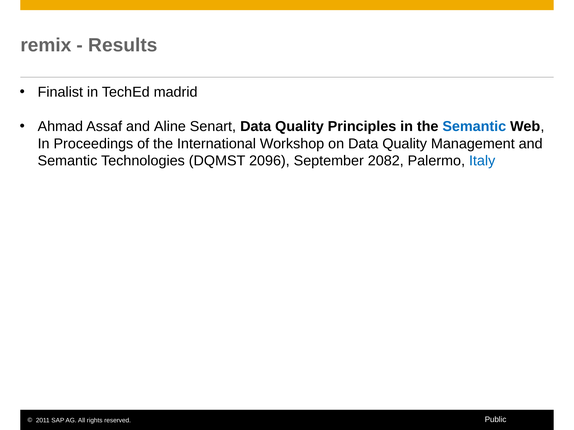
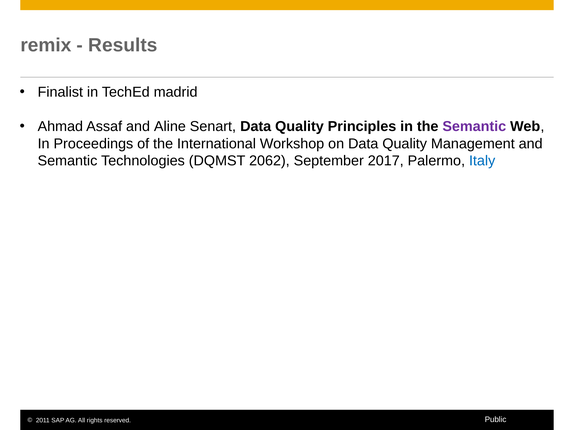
Semantic at (474, 127) colour: blue -> purple
2096: 2096 -> 2062
2082: 2082 -> 2017
